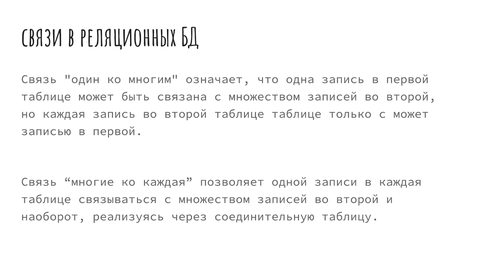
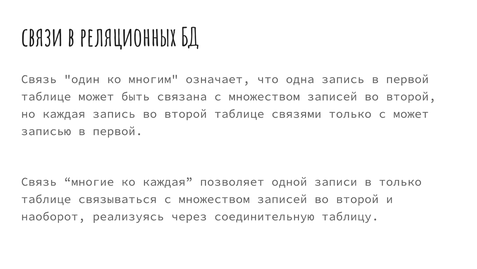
таблице таблице: таблице -> связями
в каждая: каждая -> только
